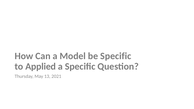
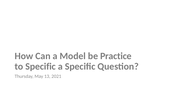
be Specific: Specific -> Practice
to Applied: Applied -> Specific
